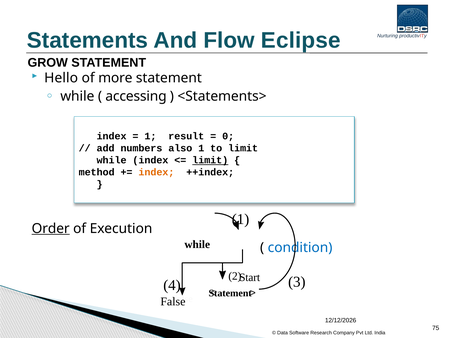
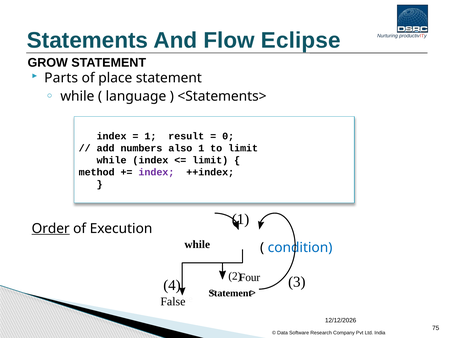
Hello: Hello -> Parts
more: more -> place
accessing: accessing -> language
limit at (210, 160) underline: present -> none
index at (156, 172) colour: orange -> purple
Start: Start -> Four
